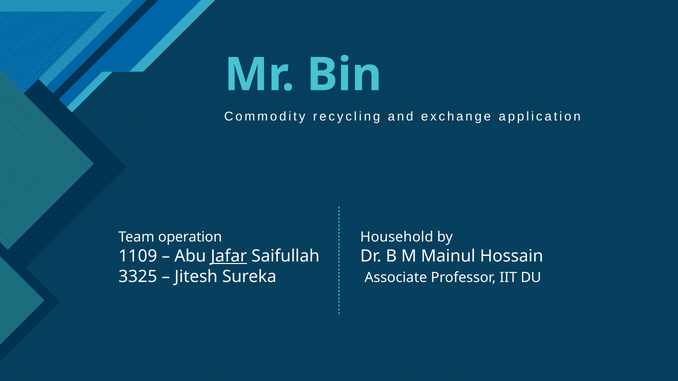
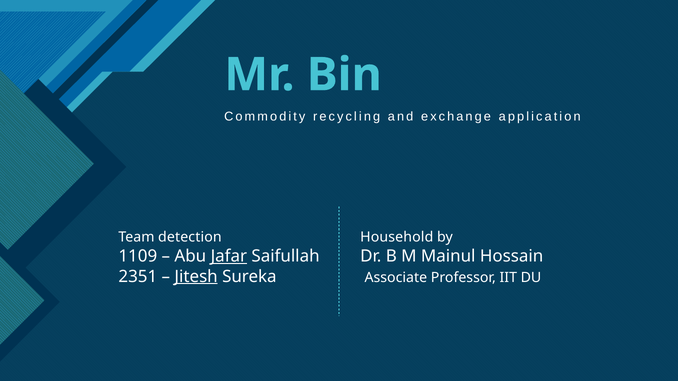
operation: operation -> detection
3325: 3325 -> 2351
Jitesh underline: none -> present
